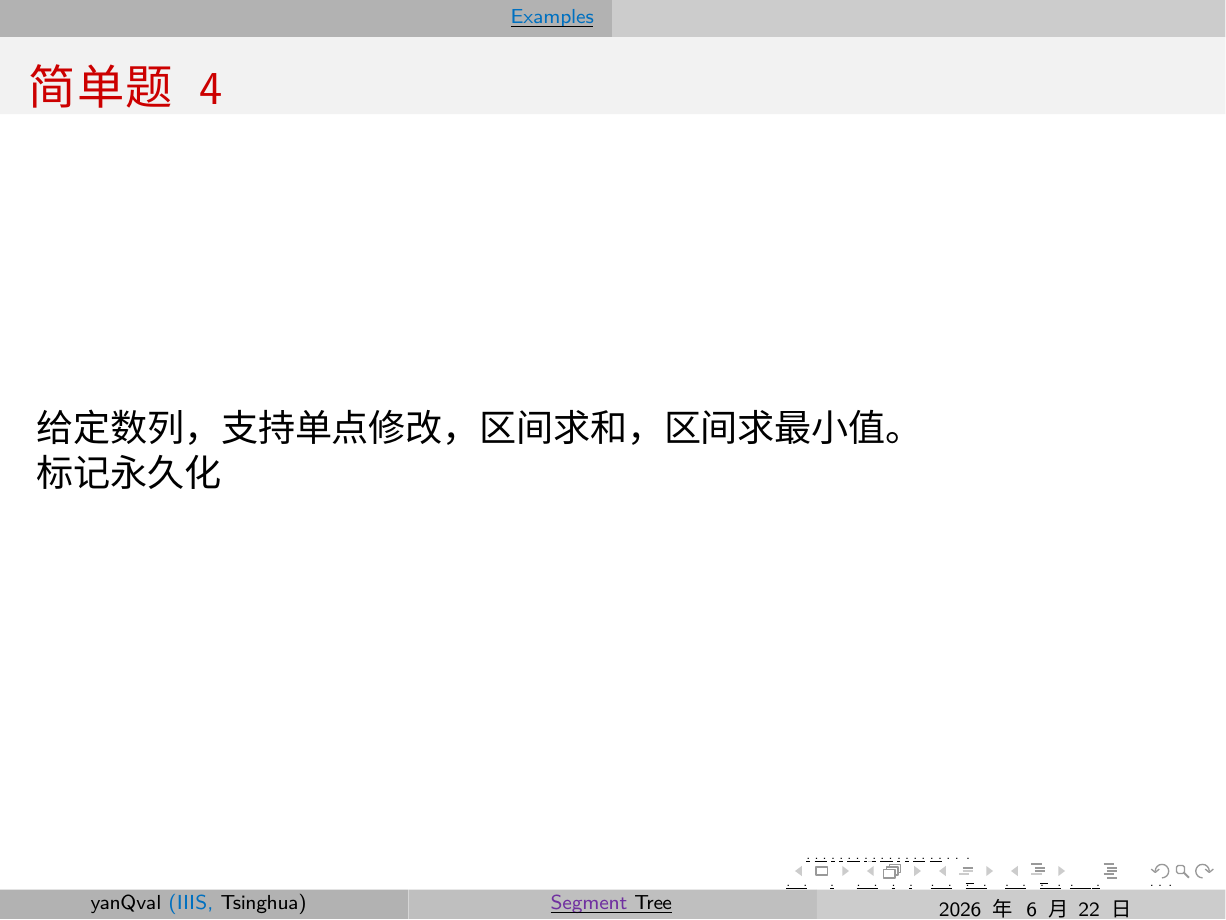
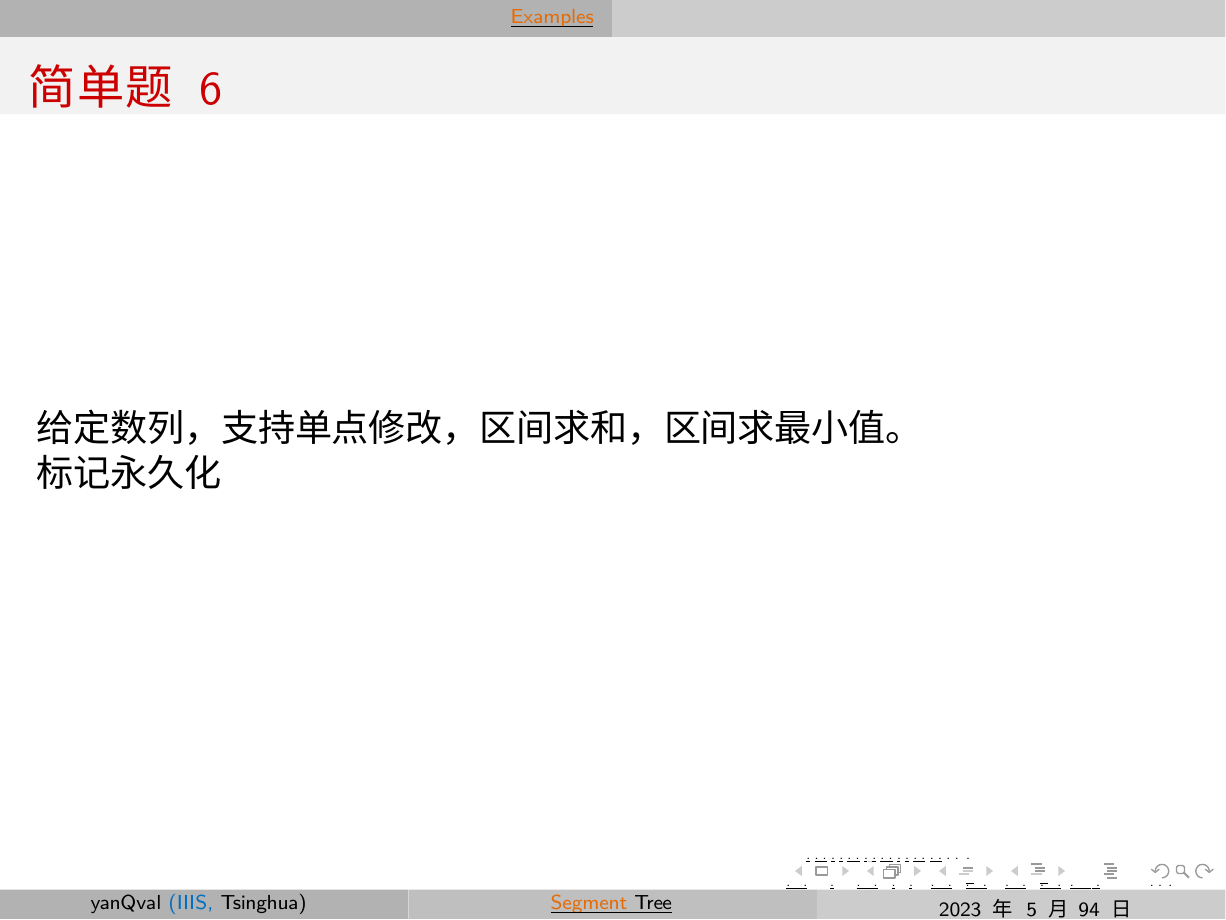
Examples colour: blue -> orange
4: 4 -> 6
Segment colour: purple -> orange
2026: 2026 -> 2023
6: 6 -> 5
22: 22 -> 94
